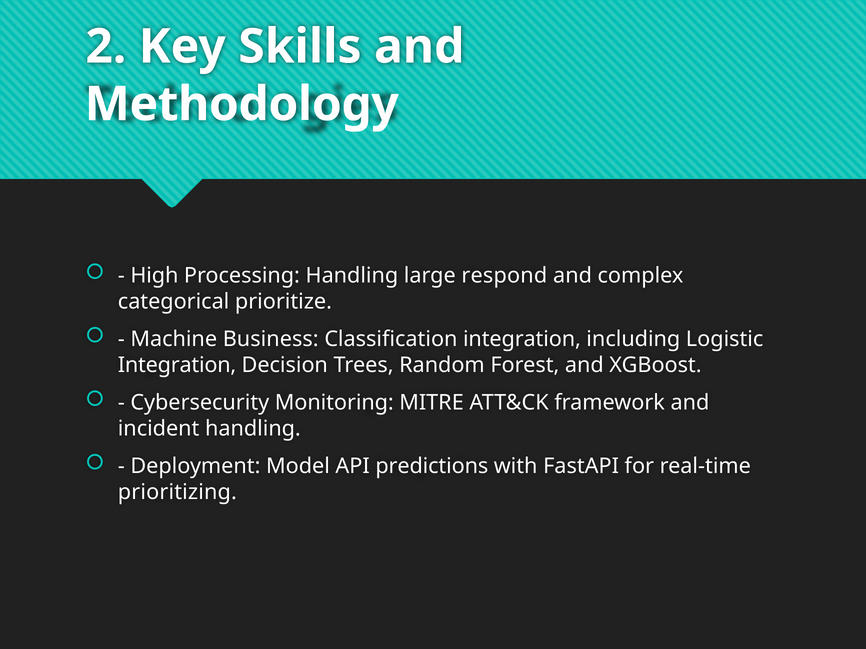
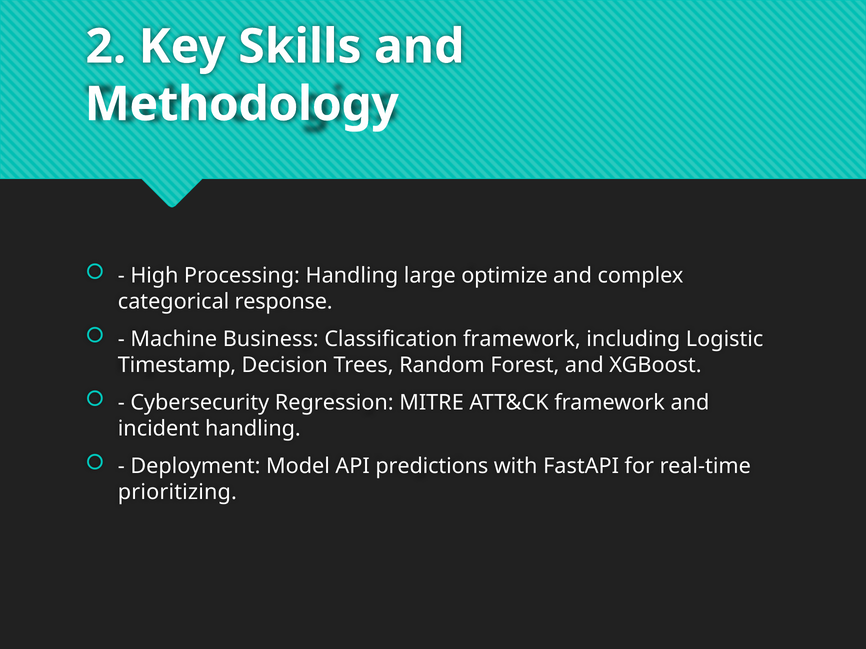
respond: respond -> optimize
prioritize: prioritize -> response
Classification integration: integration -> framework
Integration at (177, 365): Integration -> Timestamp
Monitoring: Monitoring -> Regression
